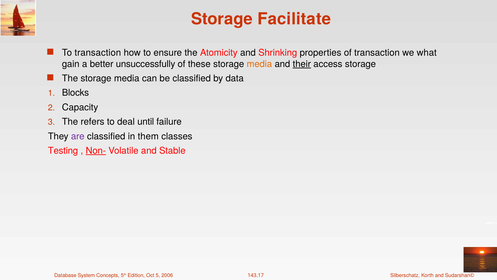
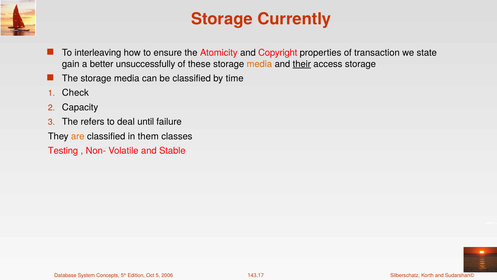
Facilitate: Facilitate -> Currently
To transaction: transaction -> interleaving
Shrinking: Shrinking -> Copyright
what: what -> state
data: data -> time
Blocks: Blocks -> Check
are colour: purple -> orange
Non- underline: present -> none
